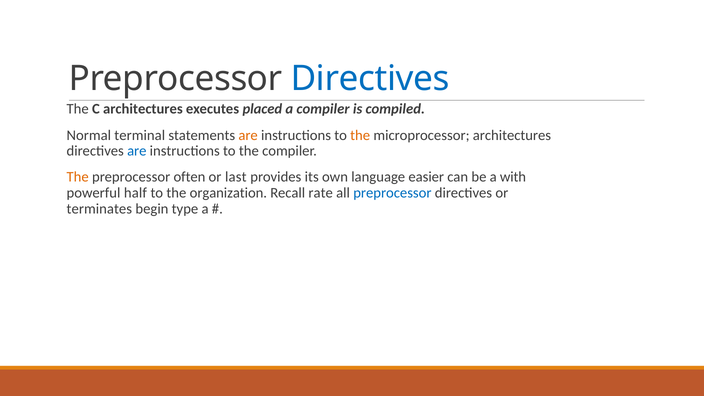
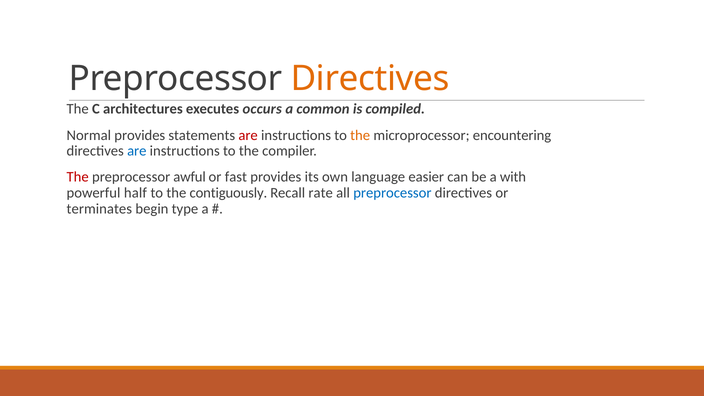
Directives at (370, 79) colour: blue -> orange
placed: placed -> occurs
a compiler: compiler -> common
Normal terminal: terminal -> provides
are at (248, 135) colour: orange -> red
microprocessor architectures: architectures -> encountering
The at (78, 177) colour: orange -> red
often: often -> awful
last: last -> fast
organization: organization -> contiguously
